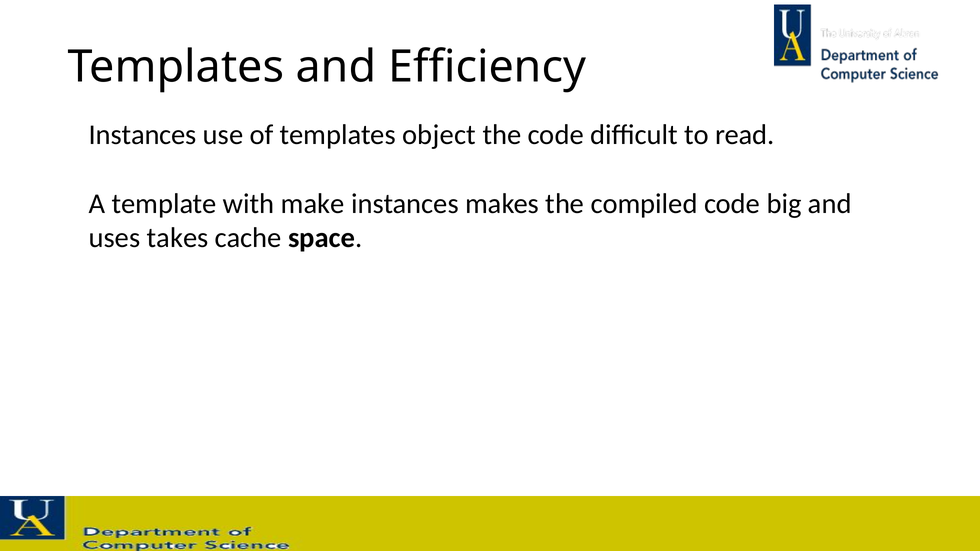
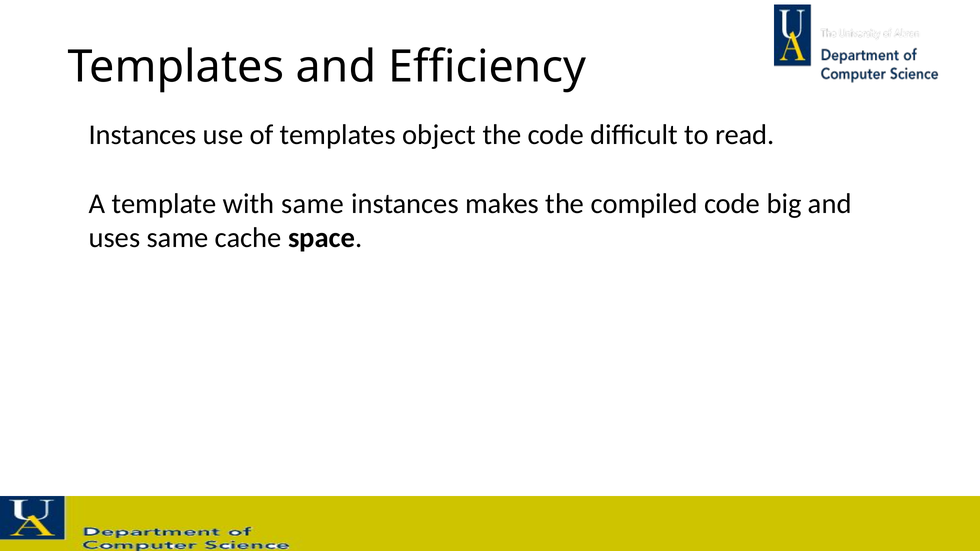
with make: make -> same
uses takes: takes -> same
